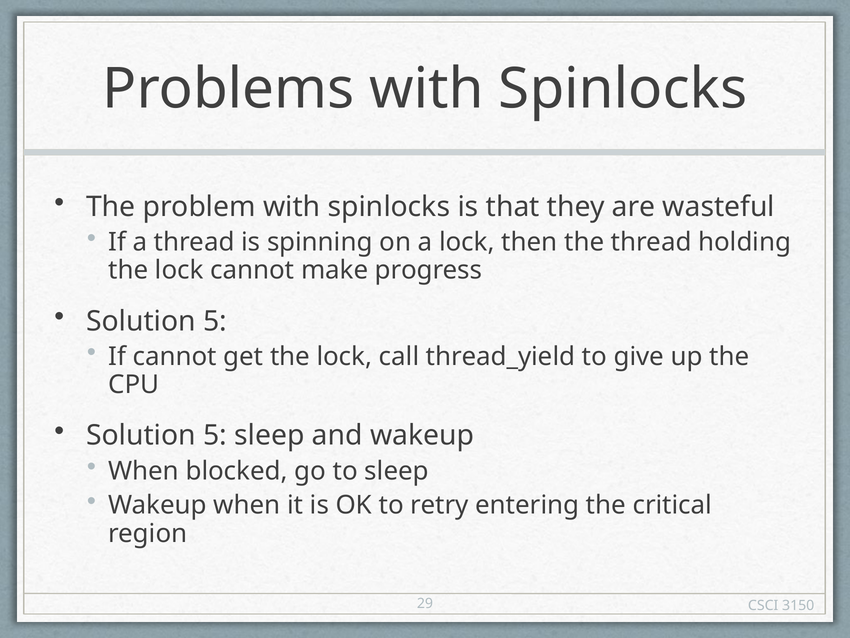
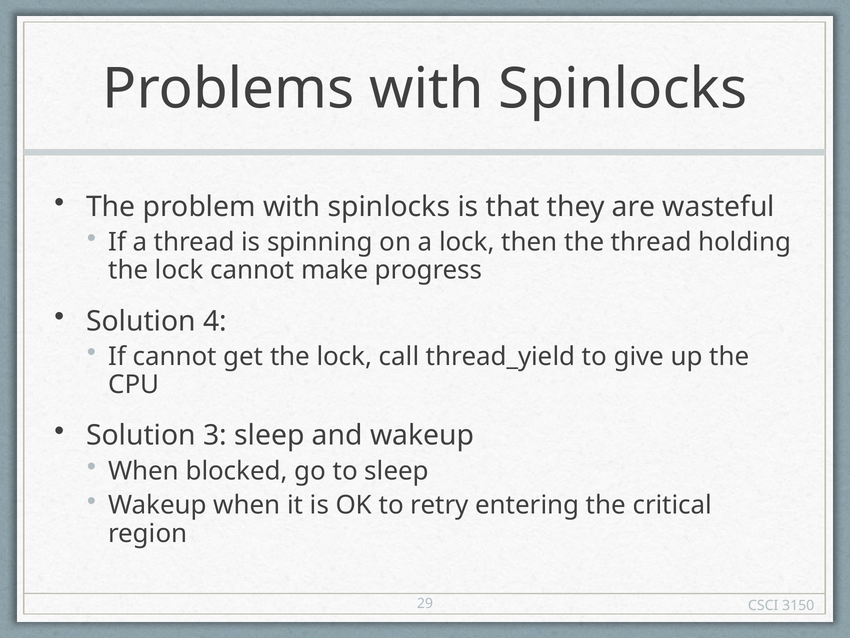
5 at (215, 321): 5 -> 4
5 at (215, 435): 5 -> 3
